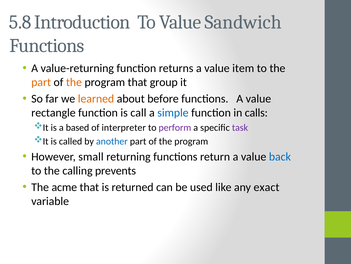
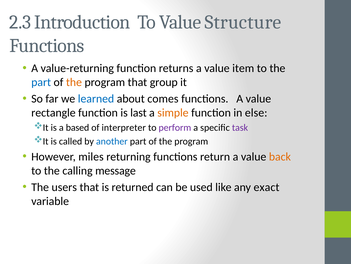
5.8: 5.8 -> 2.3
Sandwich: Sandwich -> Structure
part at (41, 82) colour: orange -> blue
learned colour: orange -> blue
before: before -> comes
call: call -> last
simple colour: blue -> orange
calls: calls -> else
small: small -> miles
back colour: blue -> orange
prevents: prevents -> message
acme: acme -> users
